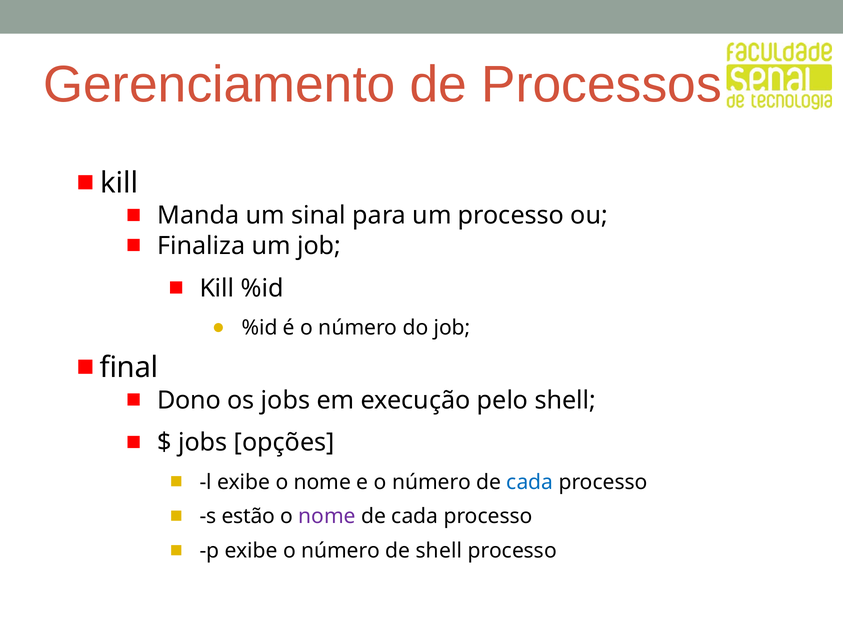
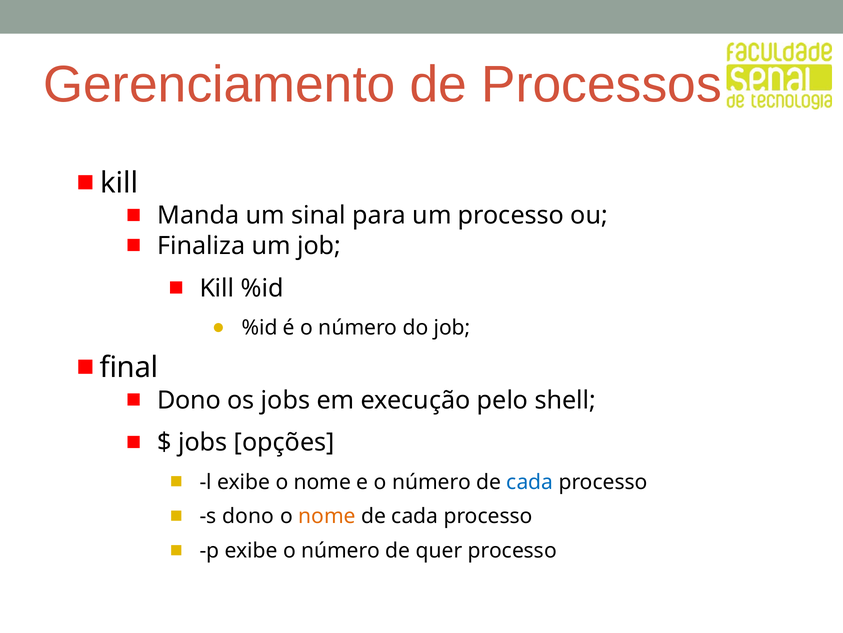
s estão: estão -> dono
nome at (327, 516) colour: purple -> orange
de shell: shell -> quer
